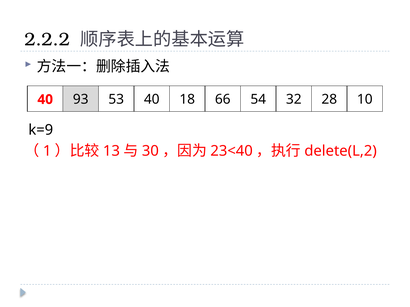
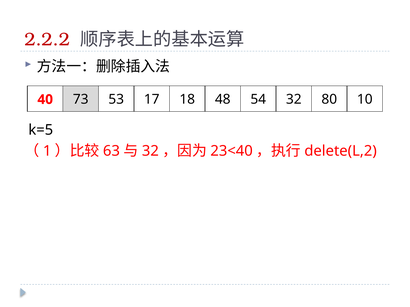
2.2.2 colour: black -> red
93: 93 -> 73
53 40: 40 -> 17
66: 66 -> 48
28: 28 -> 80
k=9: k=9 -> k=5
13: 13 -> 63
30 at (150, 151): 30 -> 32
